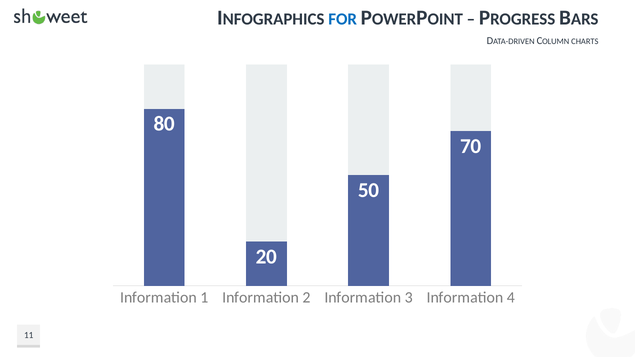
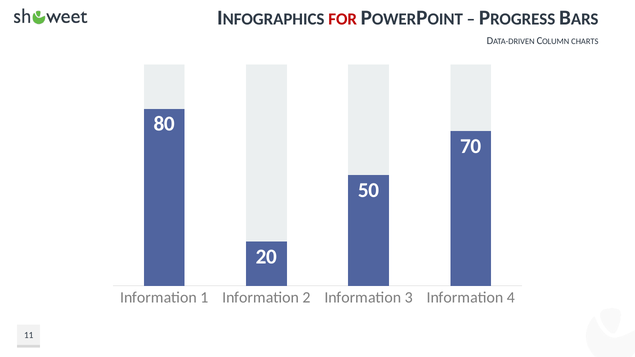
FOR colour: blue -> red
